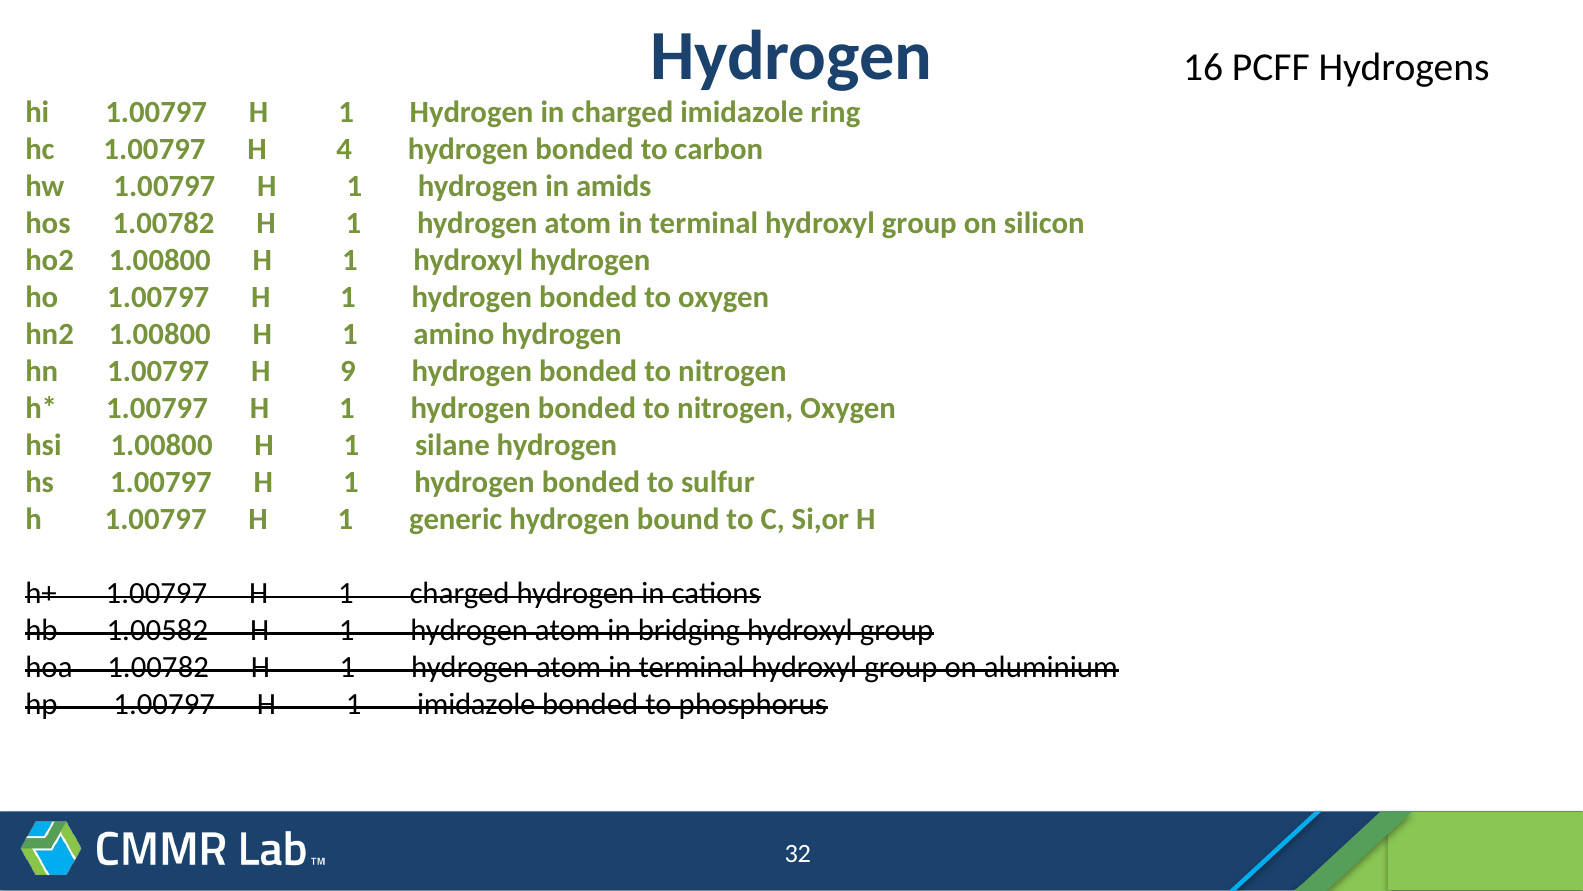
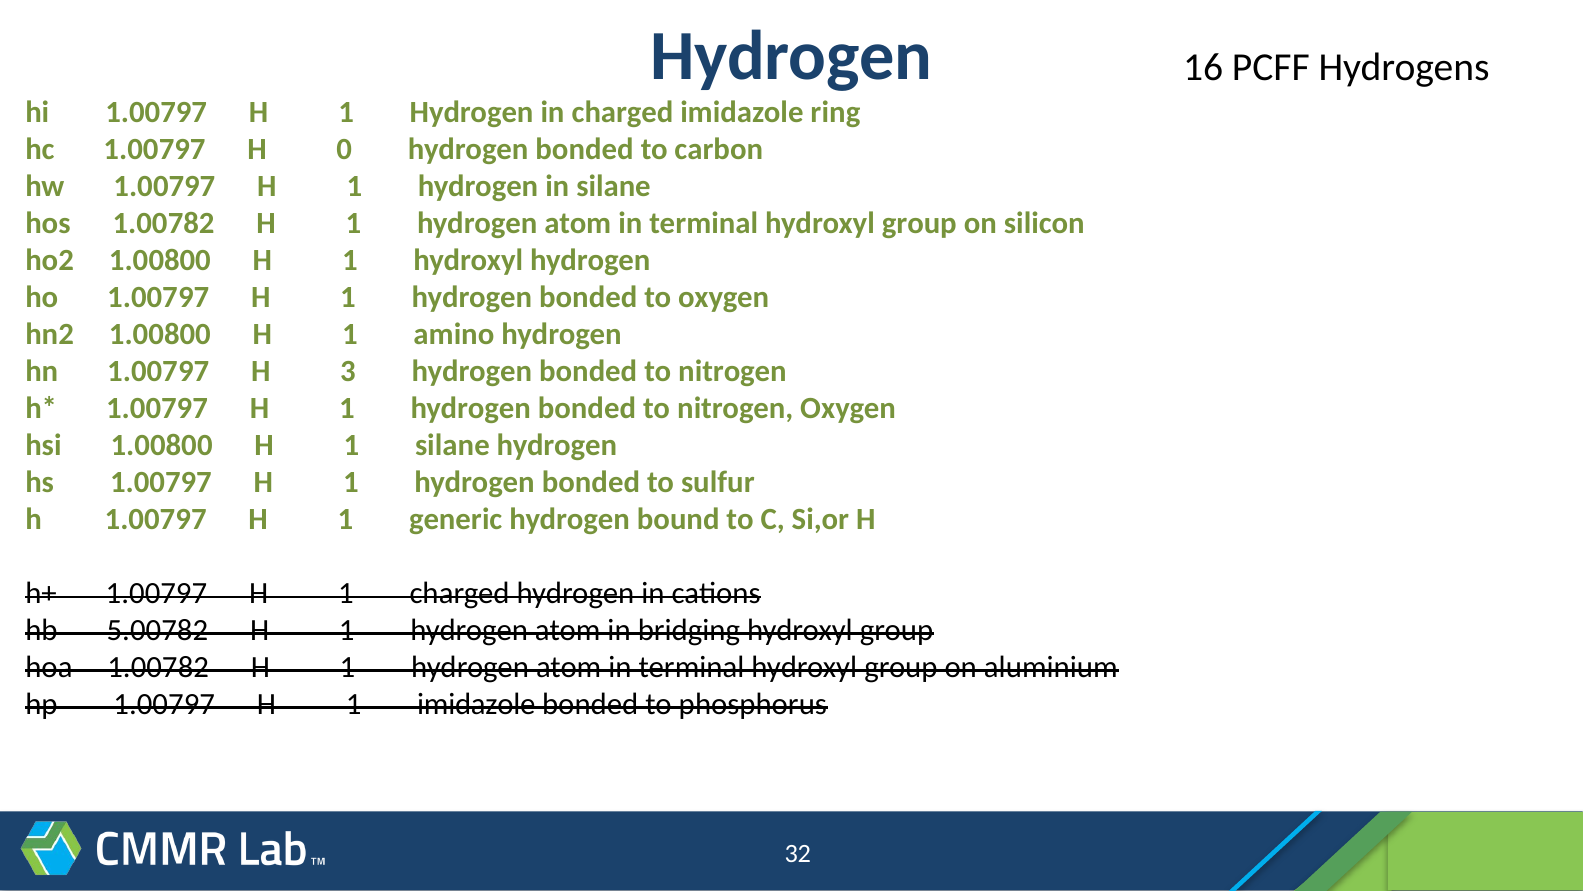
4: 4 -> 0
in amids: amids -> silane
9: 9 -> 3
1.00582: 1.00582 -> 5.00782
